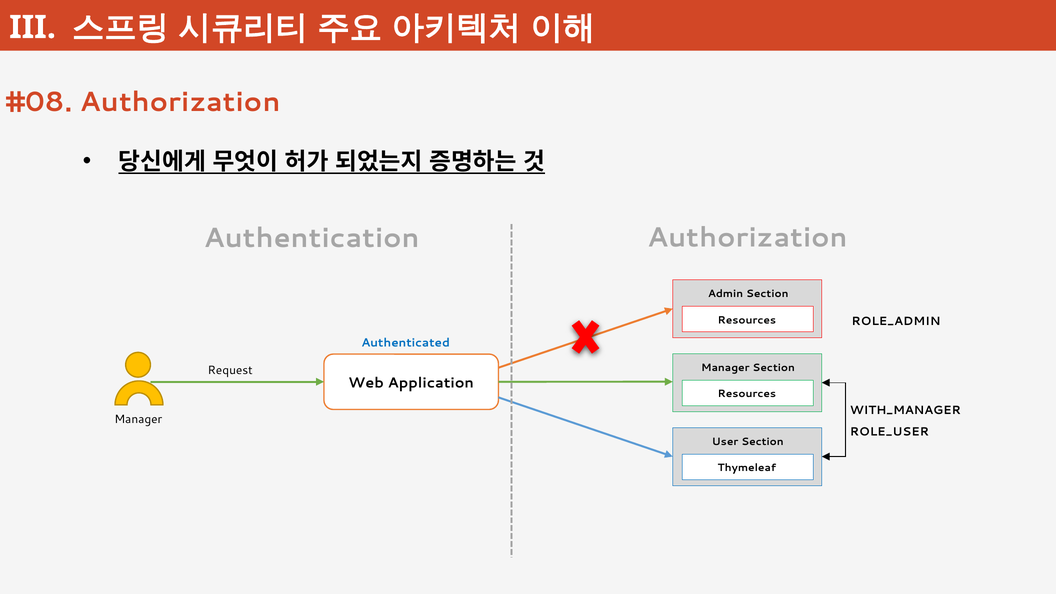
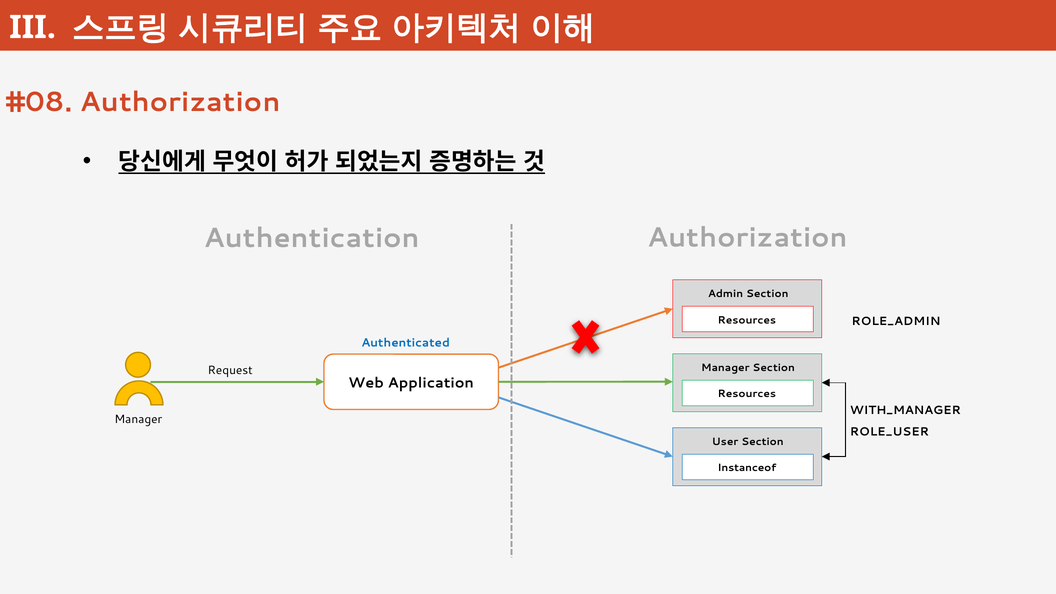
Thymeleaf: Thymeleaf -> Instanceof
